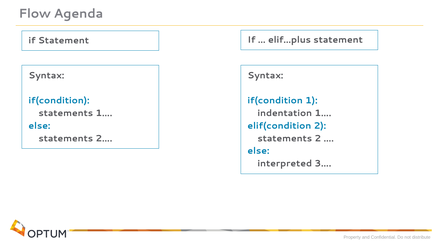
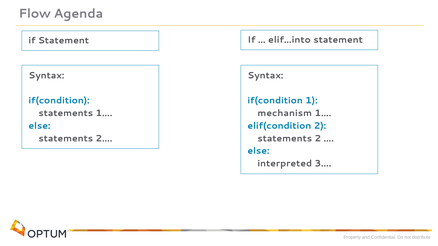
elif…plus: elif…plus -> elif…into
indentation: indentation -> mechanism
